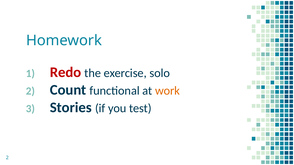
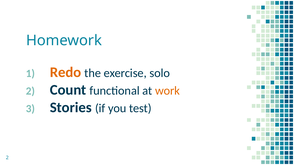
Redo colour: red -> orange
